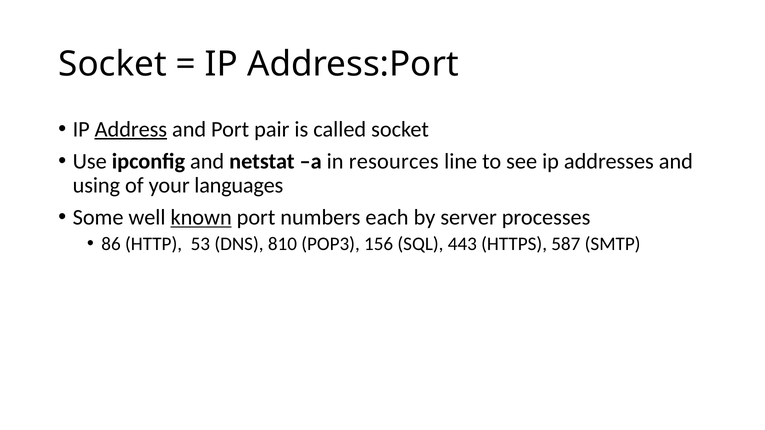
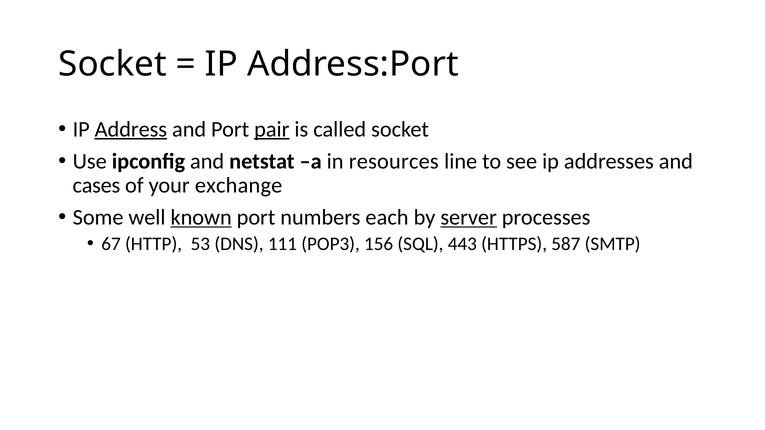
pair underline: none -> present
using: using -> cases
languages: languages -> exchange
server underline: none -> present
86: 86 -> 67
810: 810 -> 111
